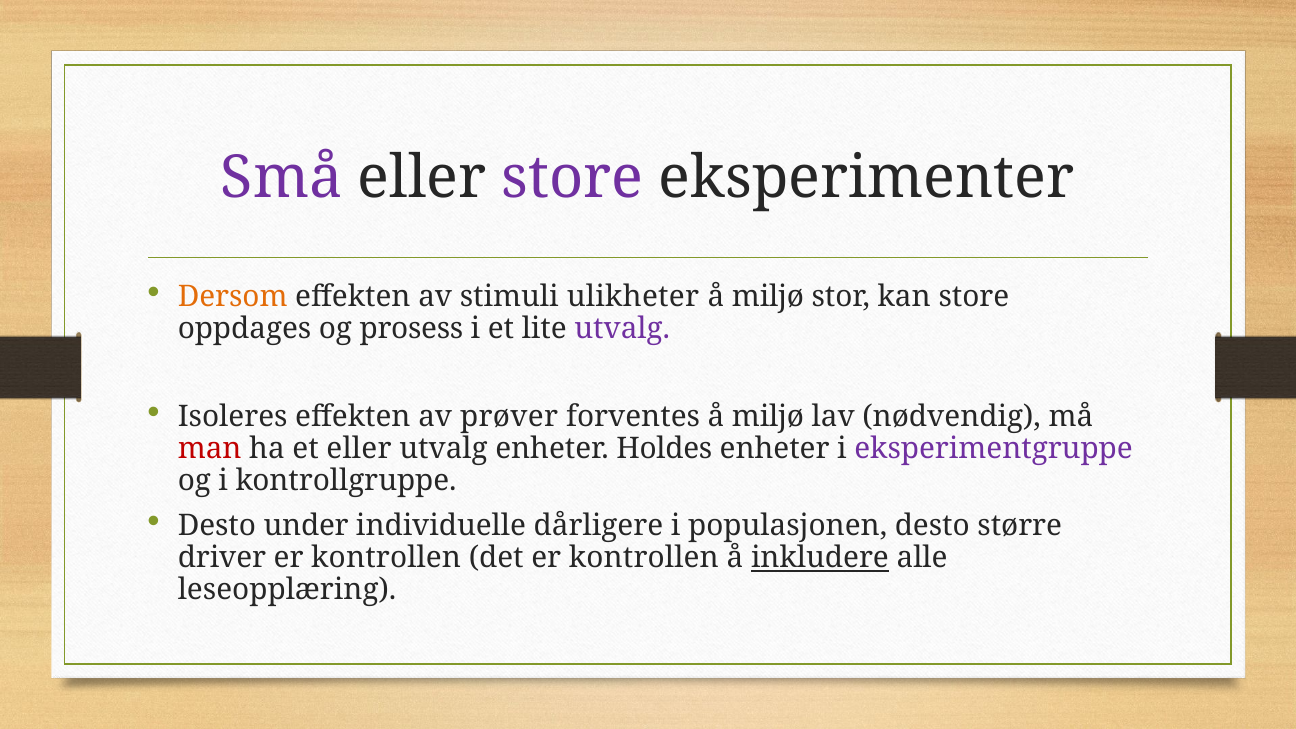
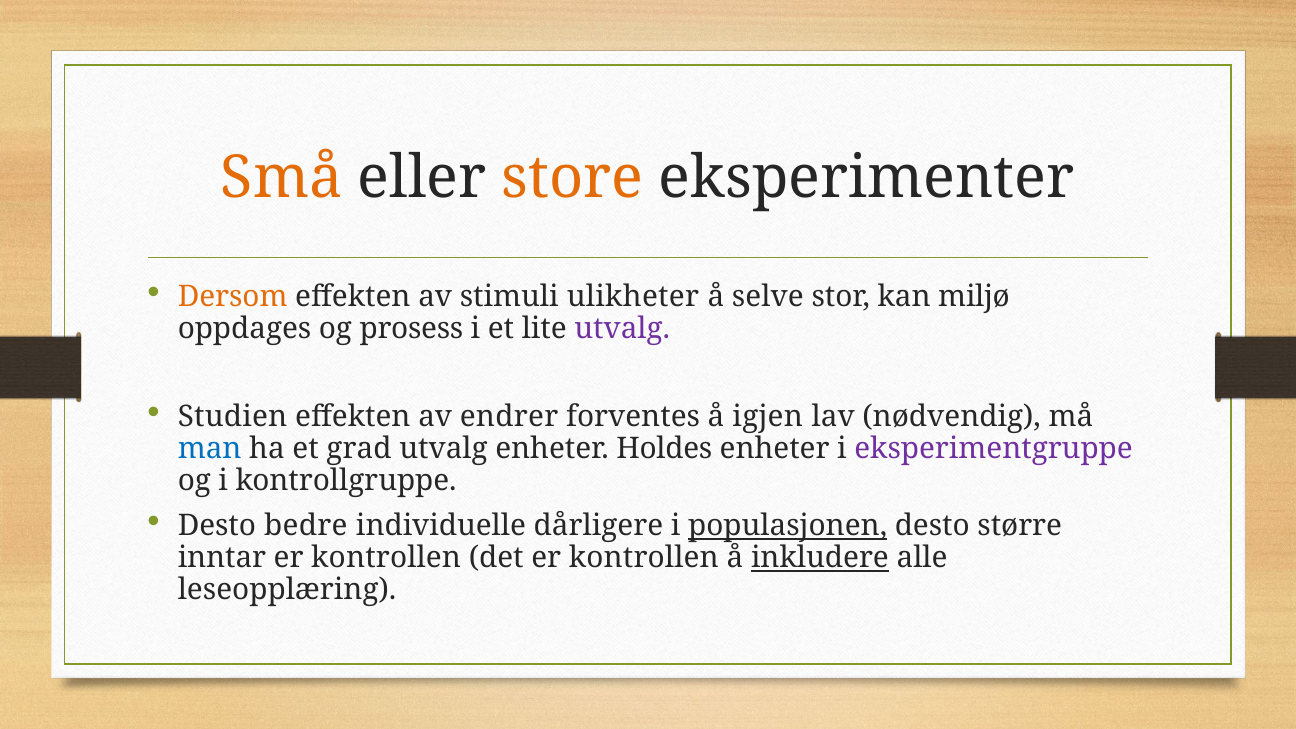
Små colour: purple -> orange
store at (573, 178) colour: purple -> orange
miljø at (768, 297): miljø -> selve
kan store: store -> miljø
Isoleres: Isoleres -> Studien
prøver: prøver -> endrer
forventes å miljø: miljø -> igjen
man colour: red -> blue
et eller: eller -> grad
under: under -> bedre
populasjonen underline: none -> present
driver: driver -> inntar
